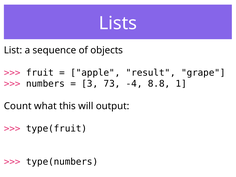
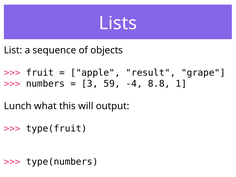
73: 73 -> 59
Count: Count -> Lunch
